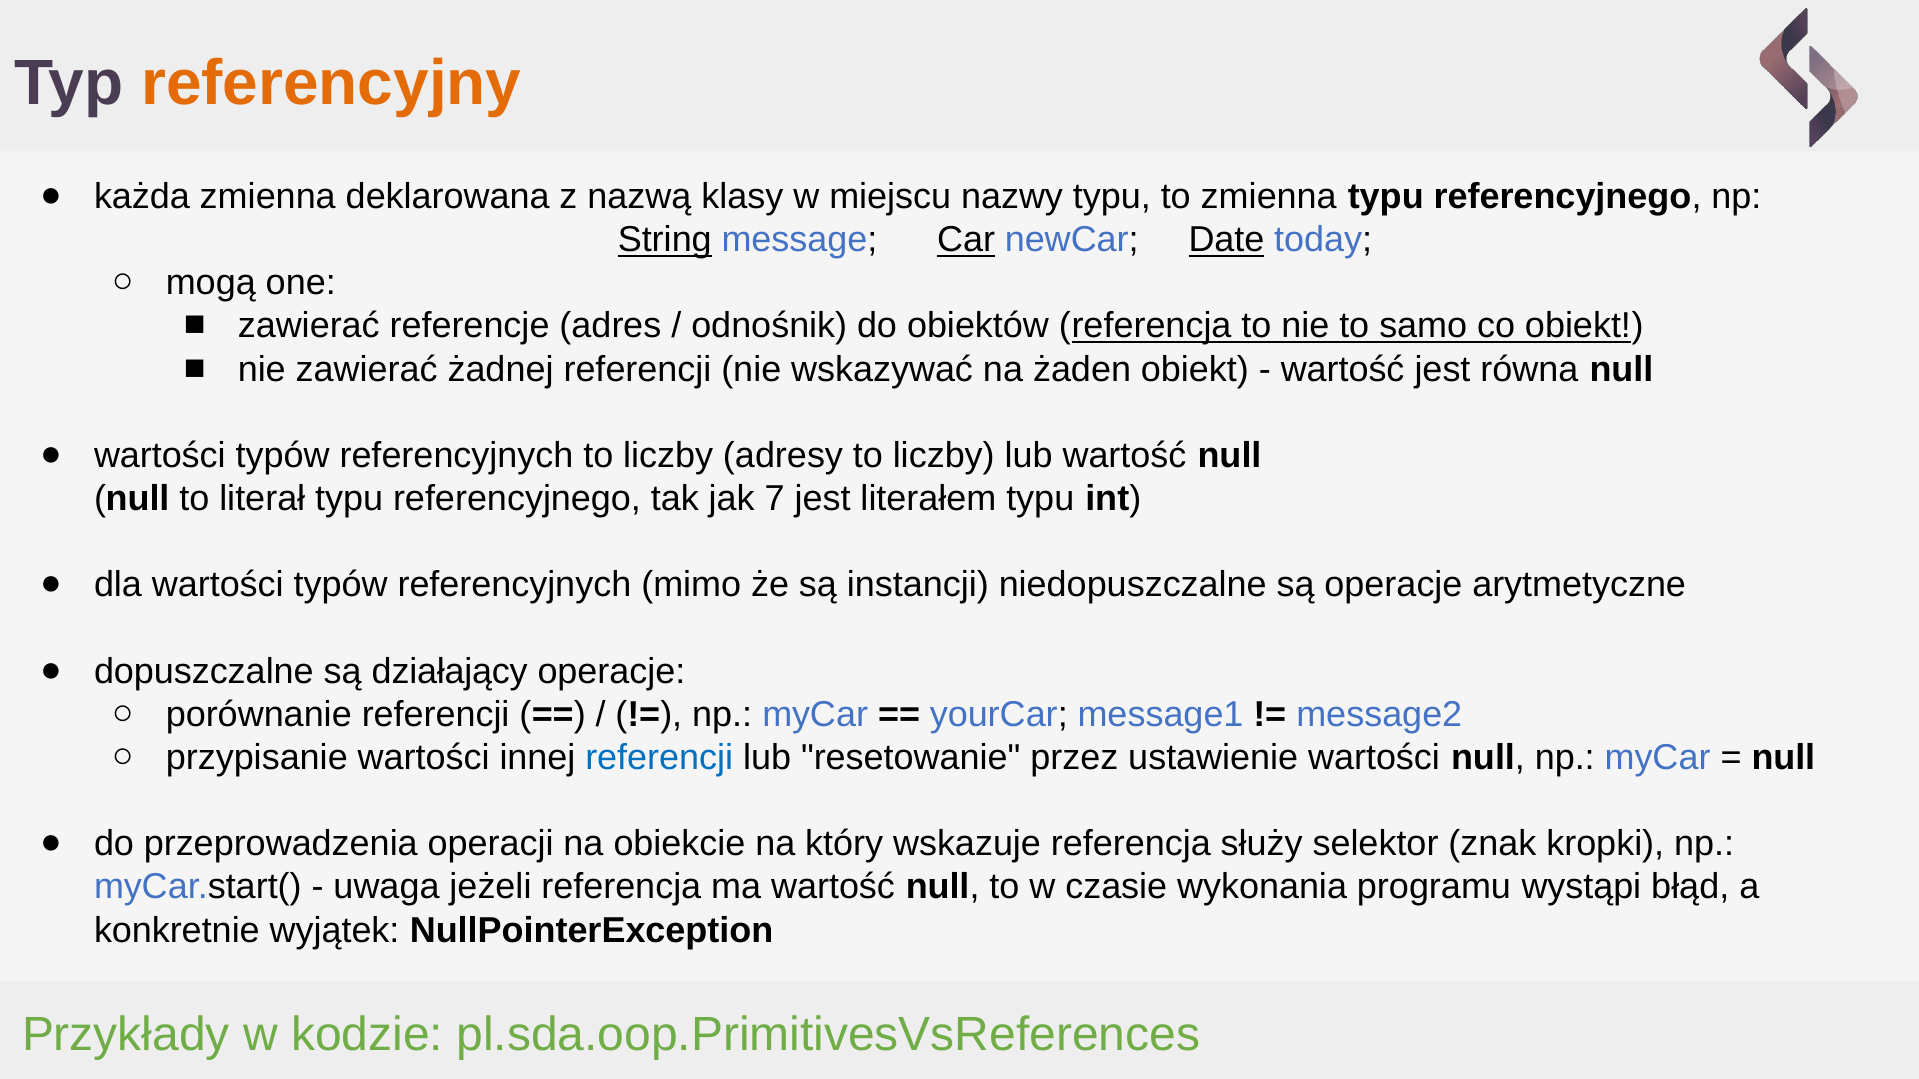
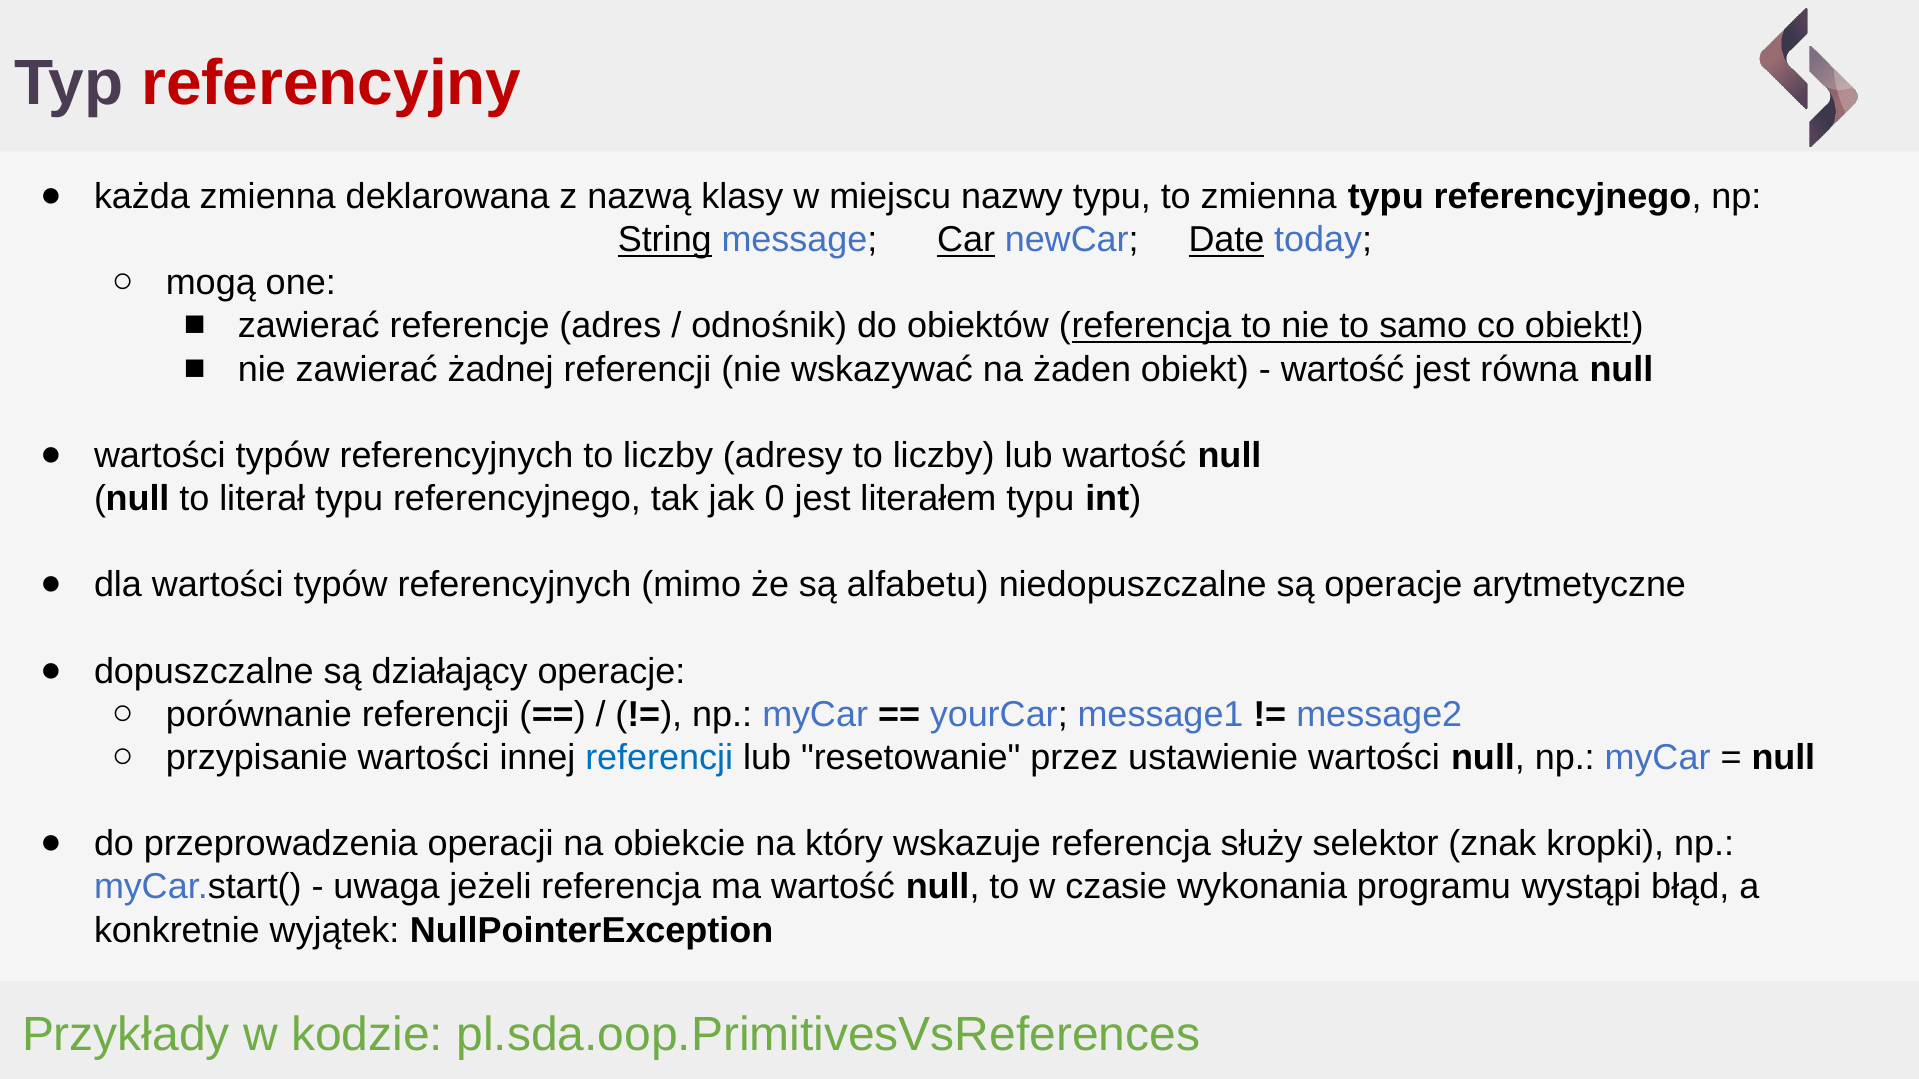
referencyjny colour: orange -> red
7: 7 -> 0
instancji: instancji -> alfabetu
